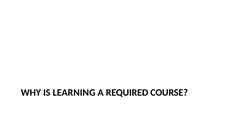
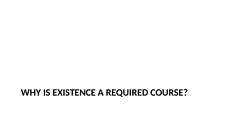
LEARNING: LEARNING -> EXISTENCE
